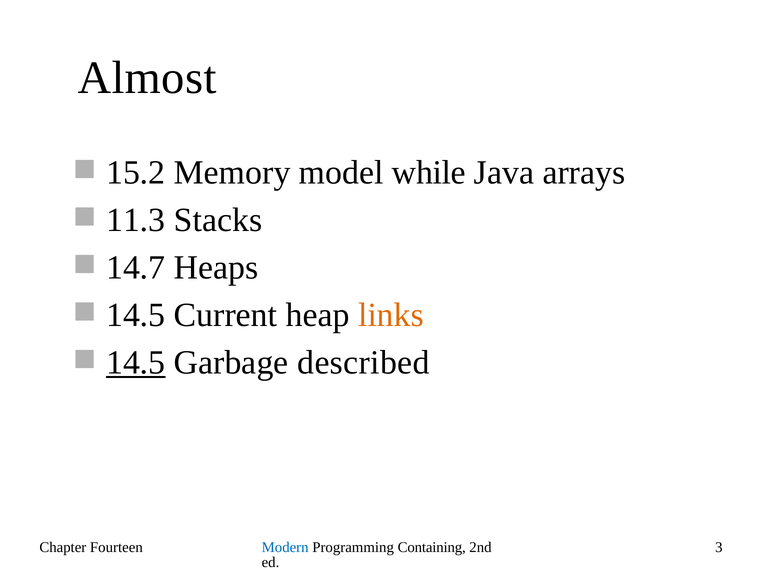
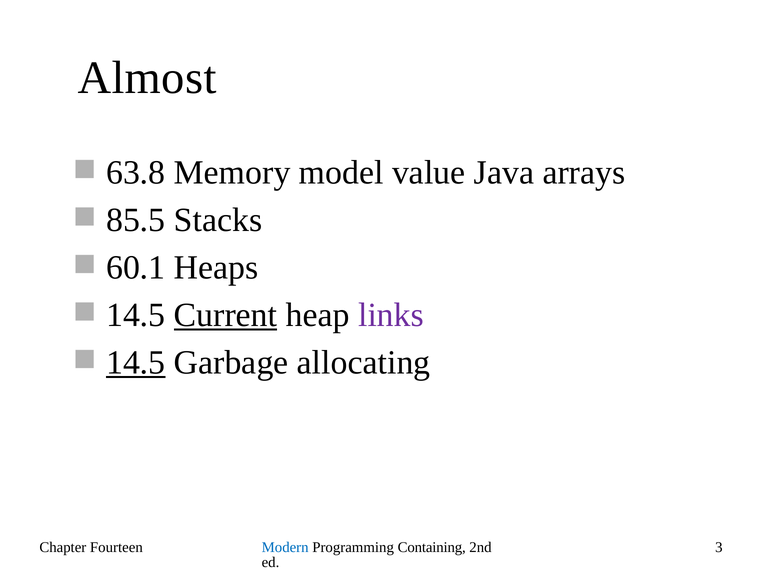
15.2: 15.2 -> 63.8
while: while -> value
11.3: 11.3 -> 85.5
14.7: 14.7 -> 60.1
Current underline: none -> present
links colour: orange -> purple
described: described -> allocating
